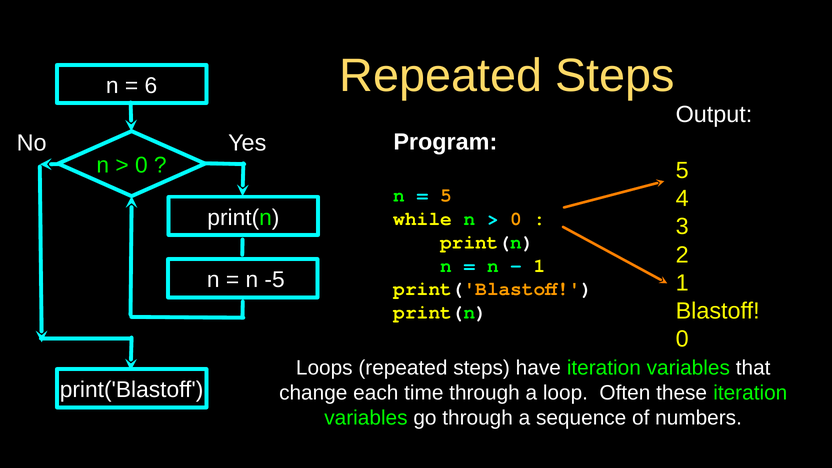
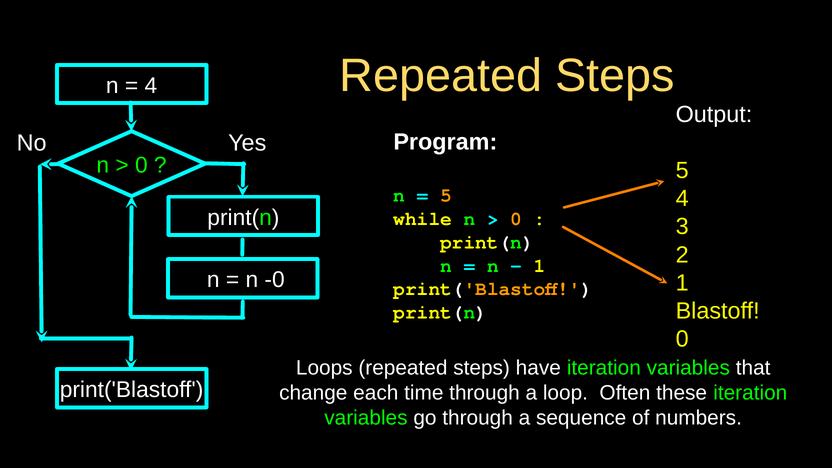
6 at (151, 86): 6 -> 4
-5: -5 -> -0
